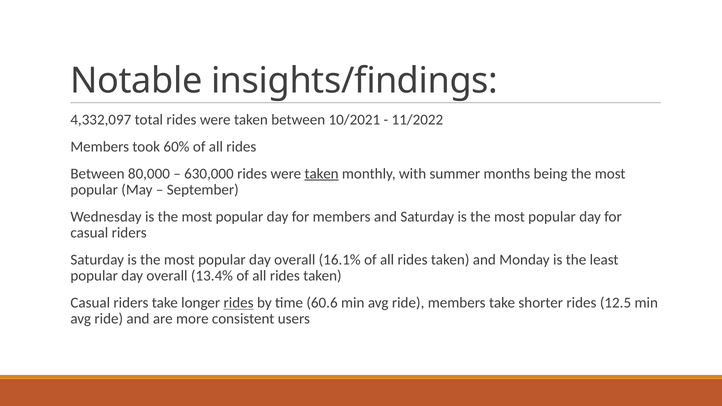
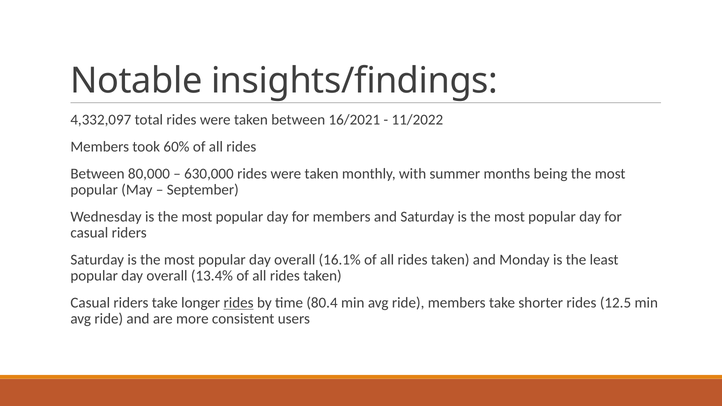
10/2021: 10/2021 -> 16/2021
taken at (322, 174) underline: present -> none
60.6: 60.6 -> 80.4
